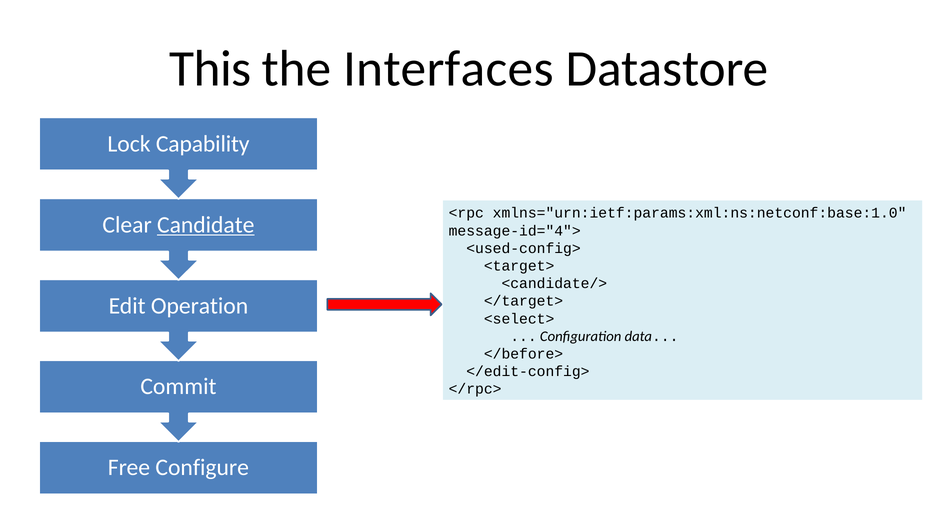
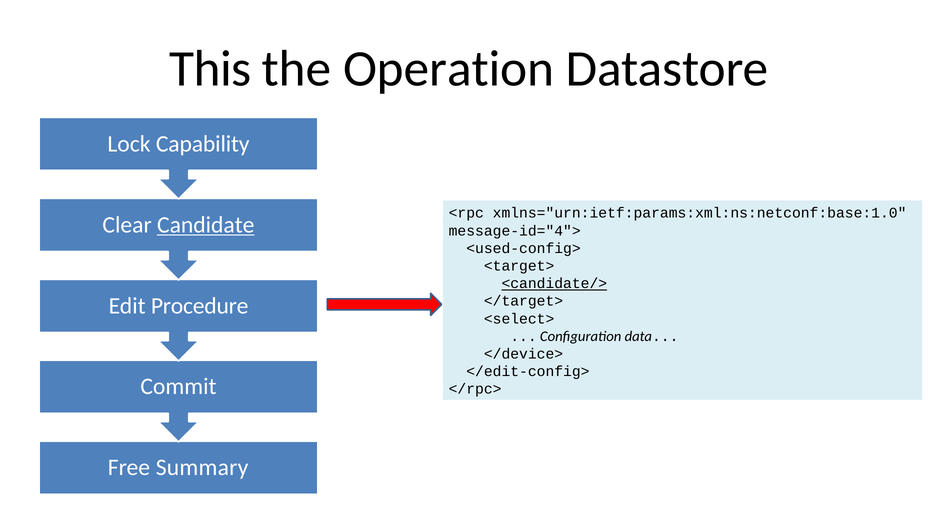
Interfaces: Interfaces -> Operation
<candidate/> underline: none -> present
Operation: Operation -> Procedure
</before>: </before> -> </device>
Configure: Configure -> Summary
